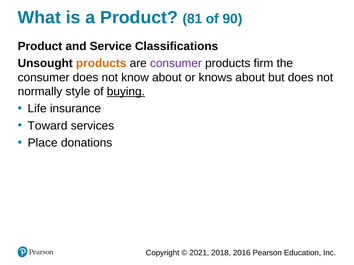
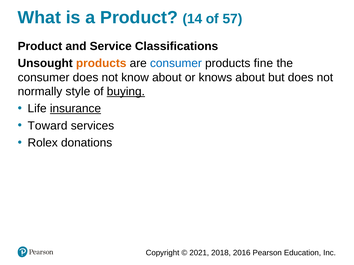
81: 81 -> 14
90: 90 -> 57
consumer at (176, 63) colour: purple -> blue
firm: firm -> fine
insurance underline: none -> present
Place: Place -> Rolex
